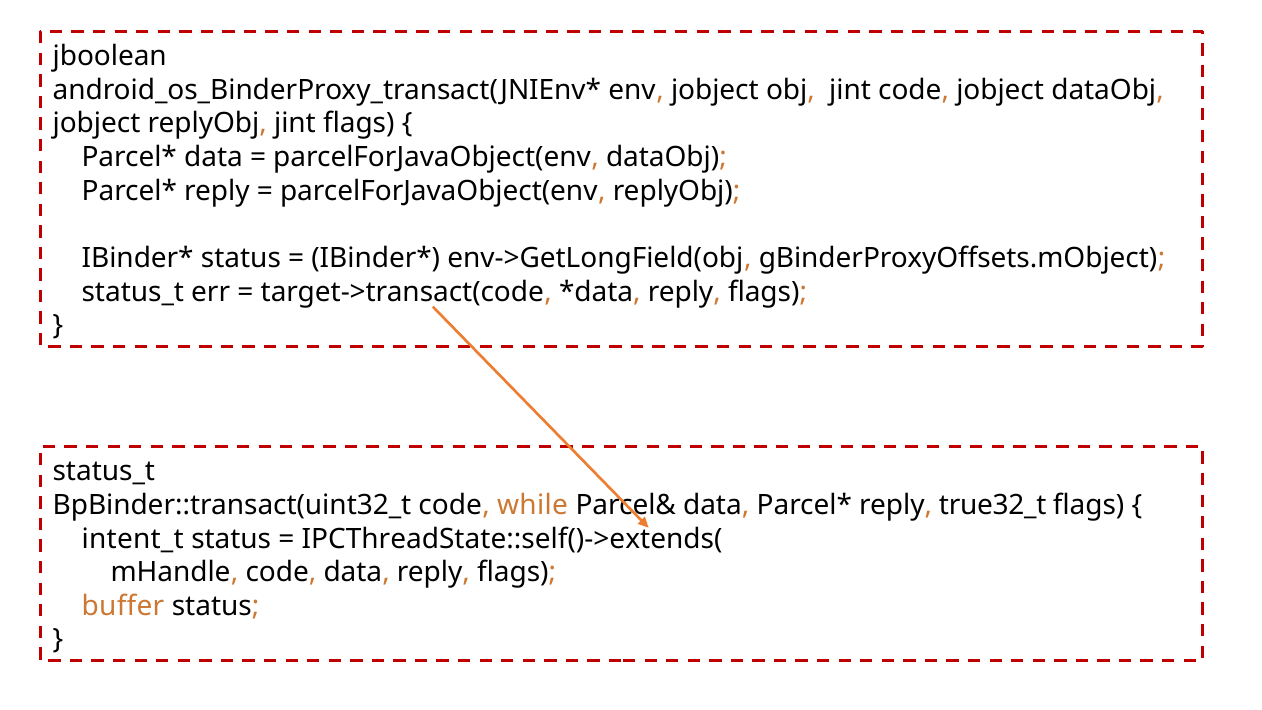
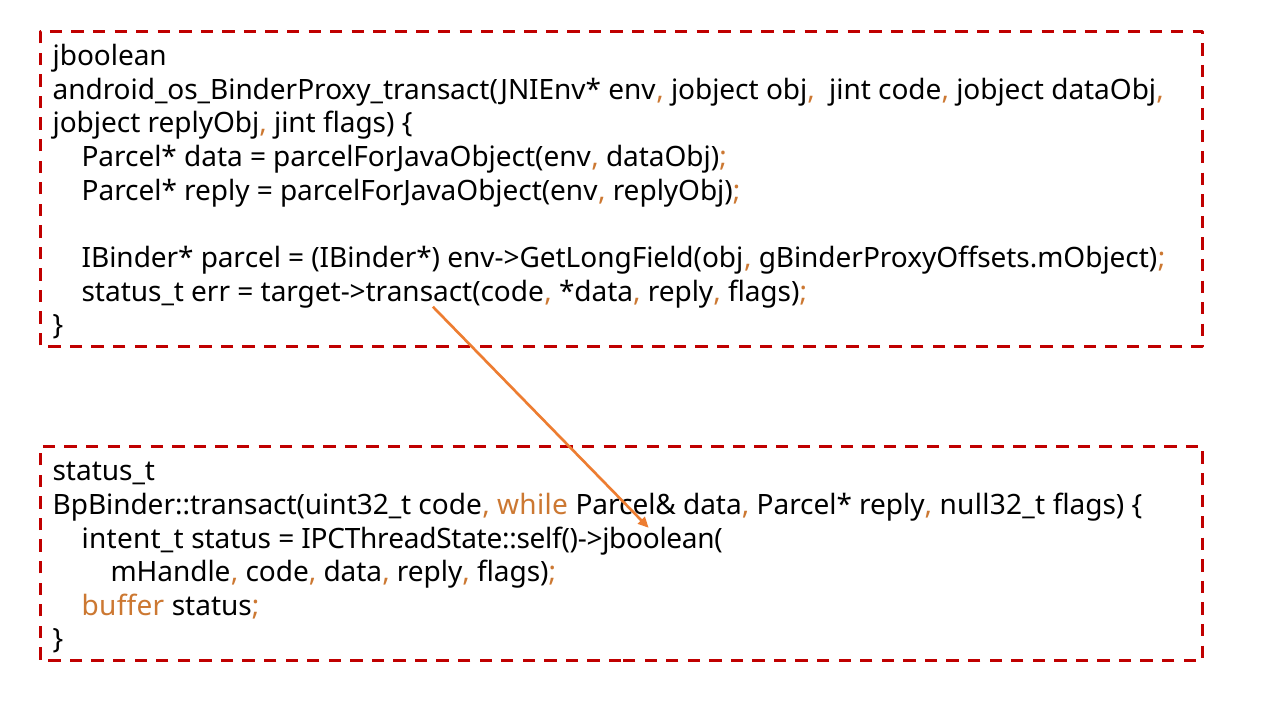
status at (241, 258): status -> parcel
true32_t: true32_t -> null32_t
IPCThreadState::self()->extends(: IPCThreadState::self()->extends( -> IPCThreadState::self()->jboolean(
